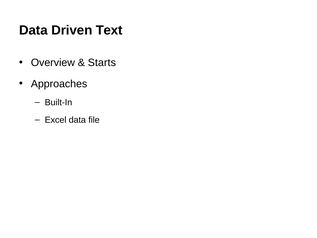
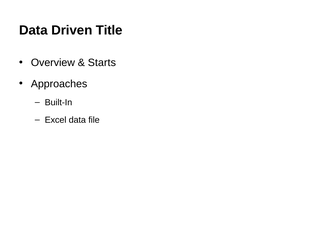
Text: Text -> Title
